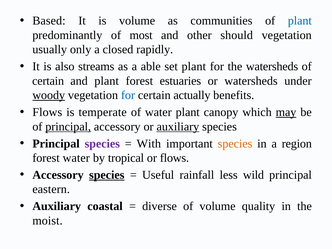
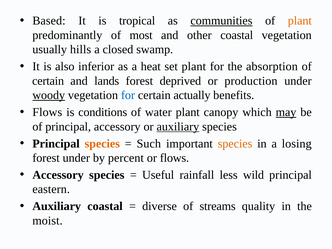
is volume: volume -> tropical
communities underline: none -> present
plant at (300, 21) colour: blue -> orange
other should: should -> coastal
only: only -> hills
rapidly: rapidly -> swamp
streams: streams -> inferior
able: able -> heat
the watersheds: watersheds -> absorption
and plant: plant -> lands
estuaries: estuaries -> deprived
or watersheds: watersheds -> production
temperate: temperate -> conditions
principal at (68, 127) underline: present -> none
species at (102, 144) colour: purple -> orange
With: With -> Such
region: region -> losing
forest water: water -> under
tropical: tropical -> percent
species at (107, 175) underline: present -> none
of volume: volume -> streams
